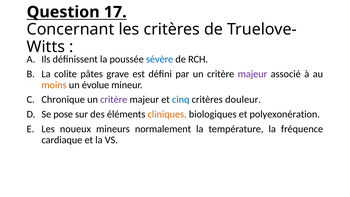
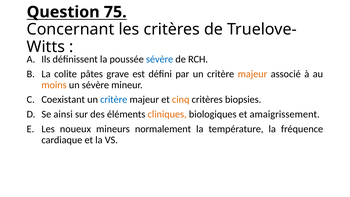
17: 17 -> 75
majeur at (252, 74) colour: purple -> orange
un évolue: évolue -> sévère
Chronique: Chronique -> Coexistant
critère at (114, 100) colour: purple -> blue
cinq colour: blue -> orange
douleur: douleur -> biopsies
pose: pose -> ainsi
polyexonération: polyexonération -> amaigrissement
